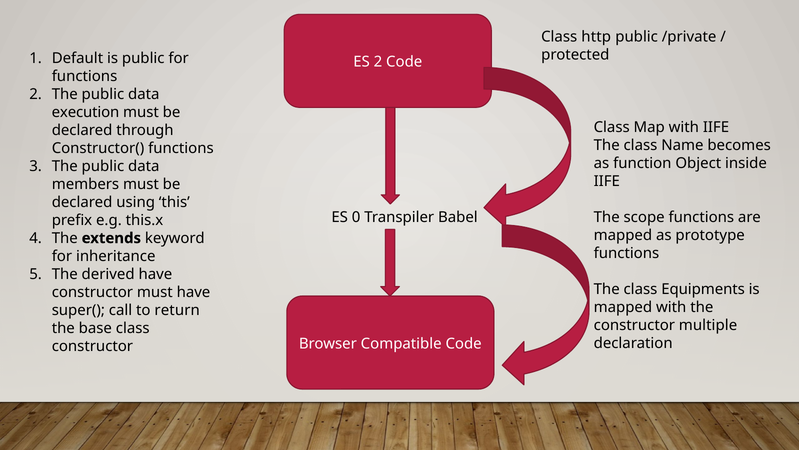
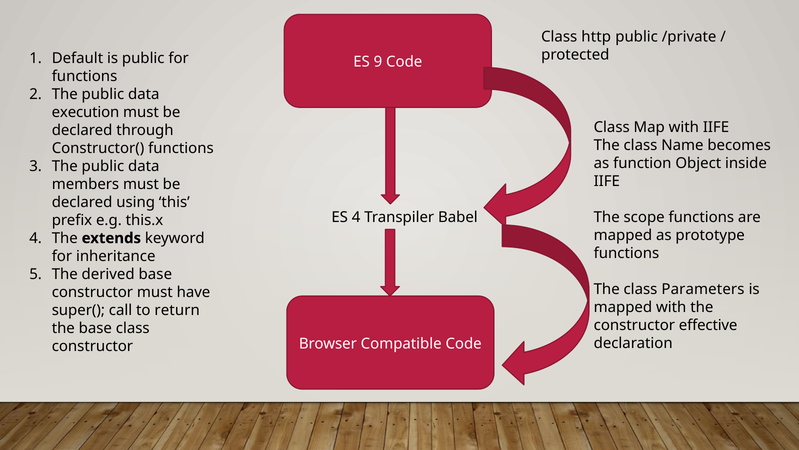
ES 2: 2 -> 9
ES 0: 0 -> 4
derived have: have -> base
Equipments: Equipments -> Parameters
multiple: multiple -> effective
